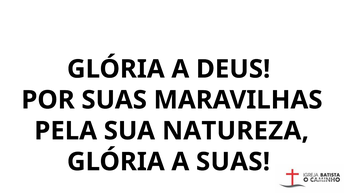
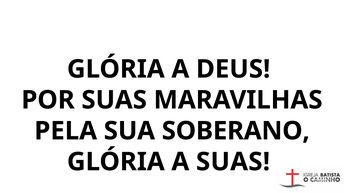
NATUREZA: NATUREZA -> SOBERANO
